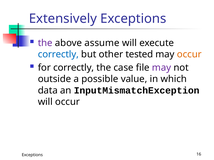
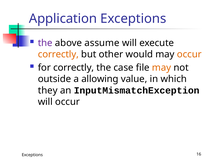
Extensively: Extensively -> Application
correctly at (58, 55) colour: blue -> orange
tested: tested -> would
may at (162, 68) colour: purple -> orange
possible: possible -> allowing
data: data -> they
